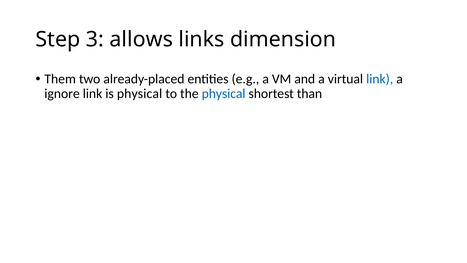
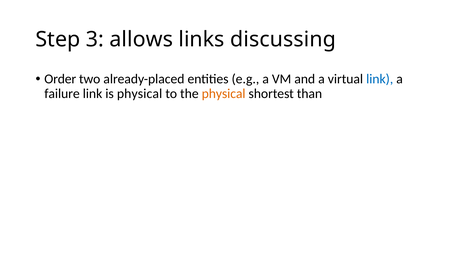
dimension: dimension -> discussing
Them: Them -> Order
ignore: ignore -> failure
physical at (224, 94) colour: blue -> orange
